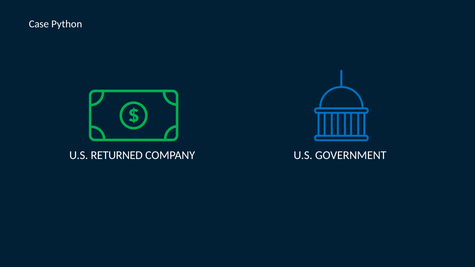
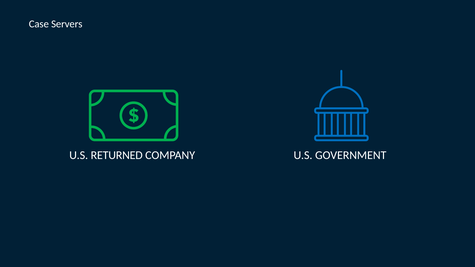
Python: Python -> Servers
